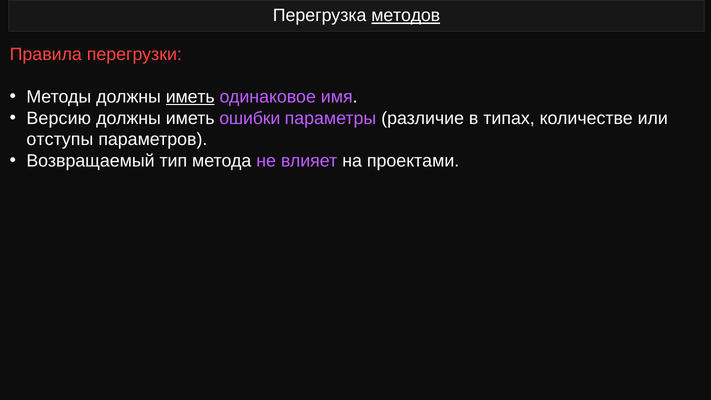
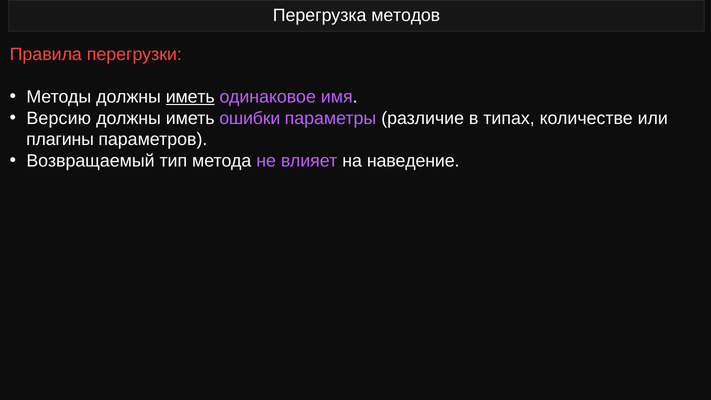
методов underline: present -> none
отступы: отступы -> плагины
проектами: проектами -> наведение
